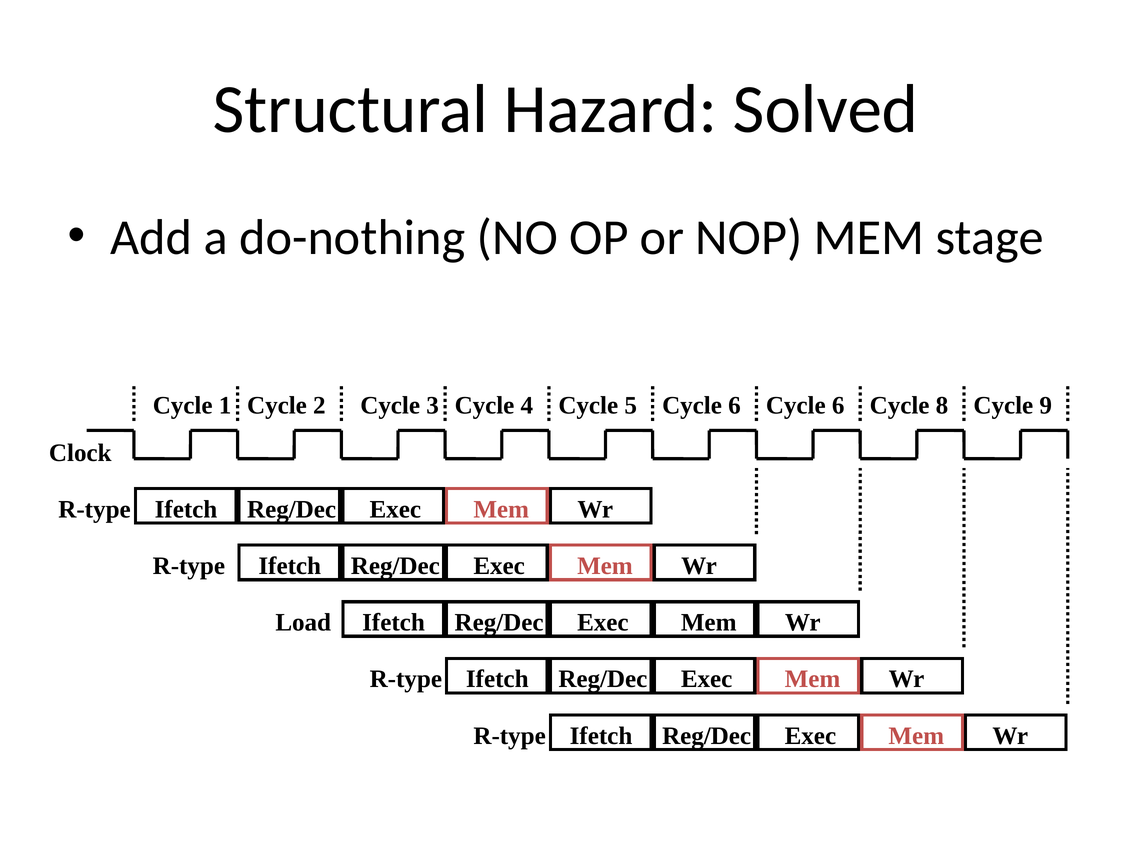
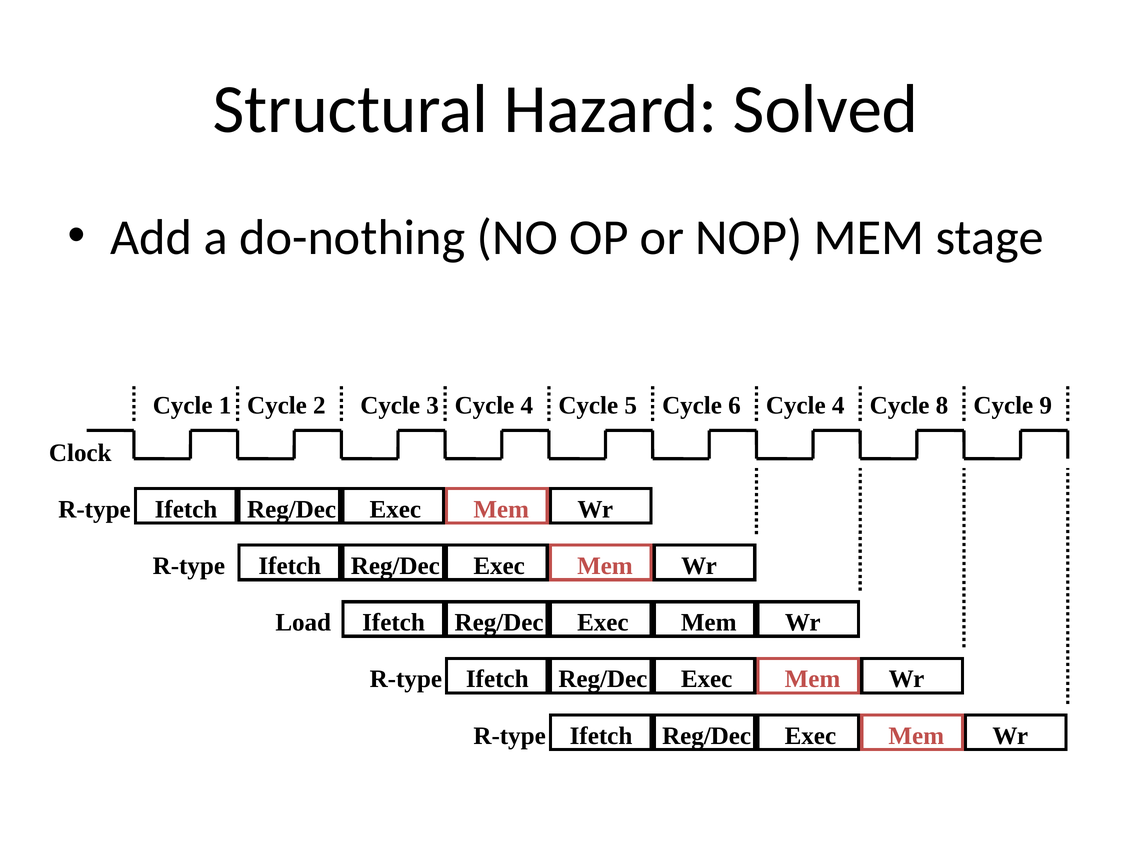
6 Cycle 6: 6 -> 4
